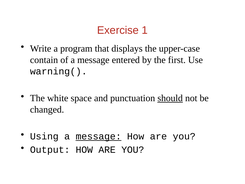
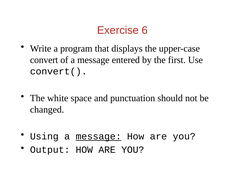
1: 1 -> 6
contain: contain -> convert
warning(: warning( -> convert(
should underline: present -> none
